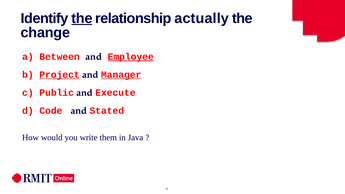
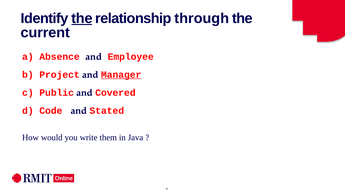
actually: actually -> through
change: change -> current
Between: Between -> Absence
Employee underline: present -> none
Project underline: present -> none
Execute: Execute -> Covered
